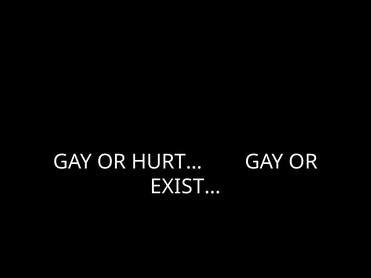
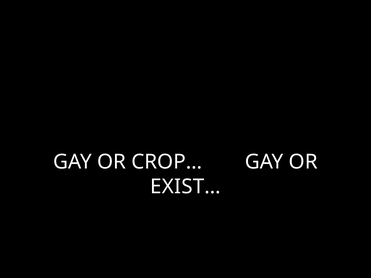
HURT…: HURT… -> CROP…
